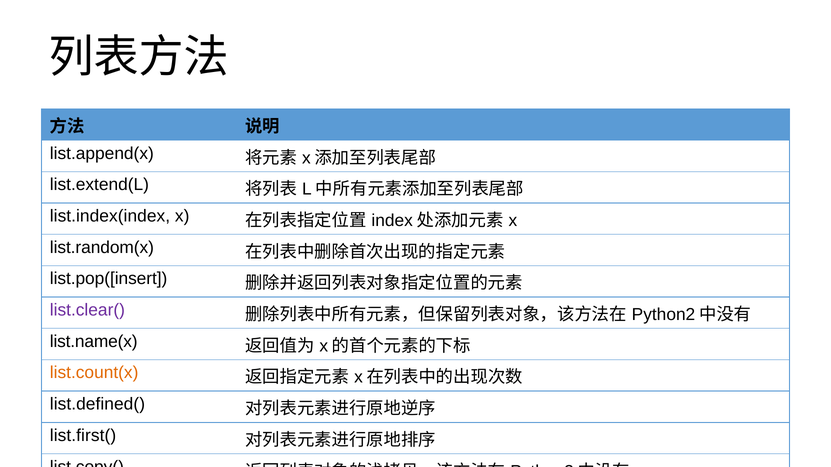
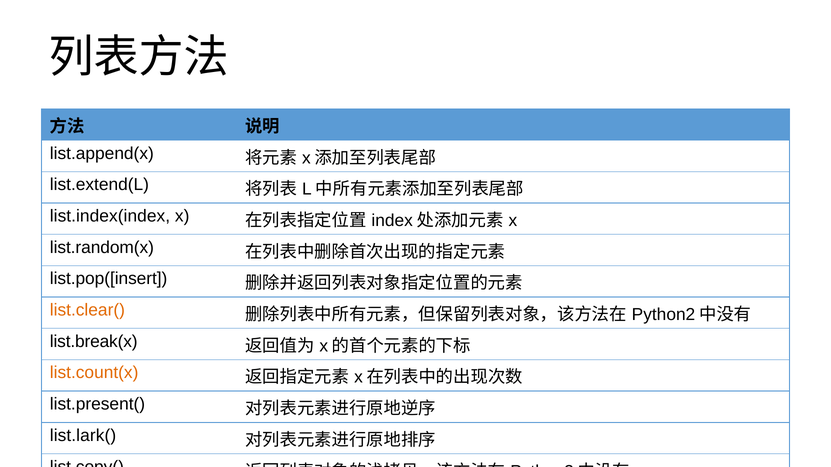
list.clear( colour: purple -> orange
list.name(x: list.name(x -> list.break(x
list.defined(: list.defined( -> list.present(
list.first(: list.first( -> list.lark(
